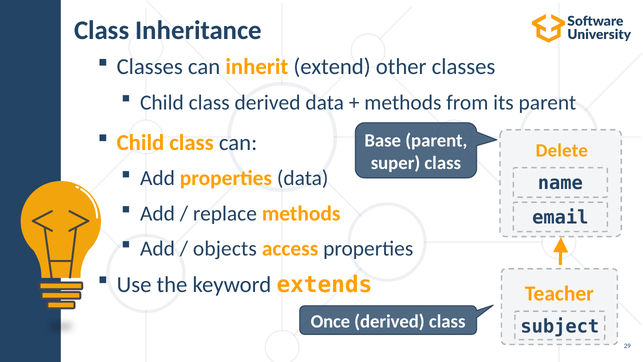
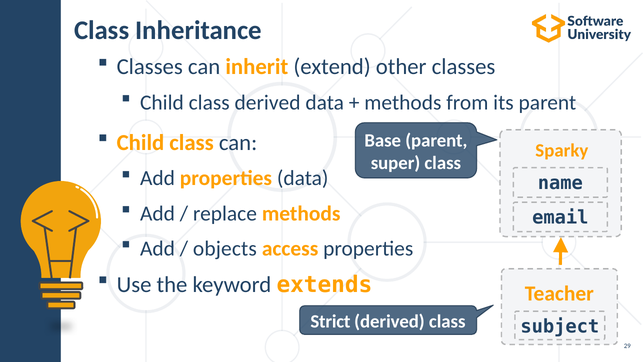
Delete: Delete -> Sparky
Once: Once -> Strict
